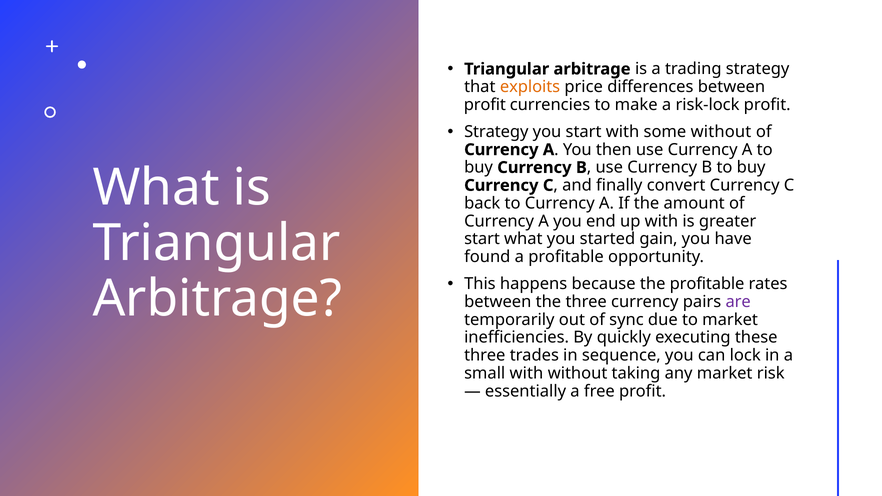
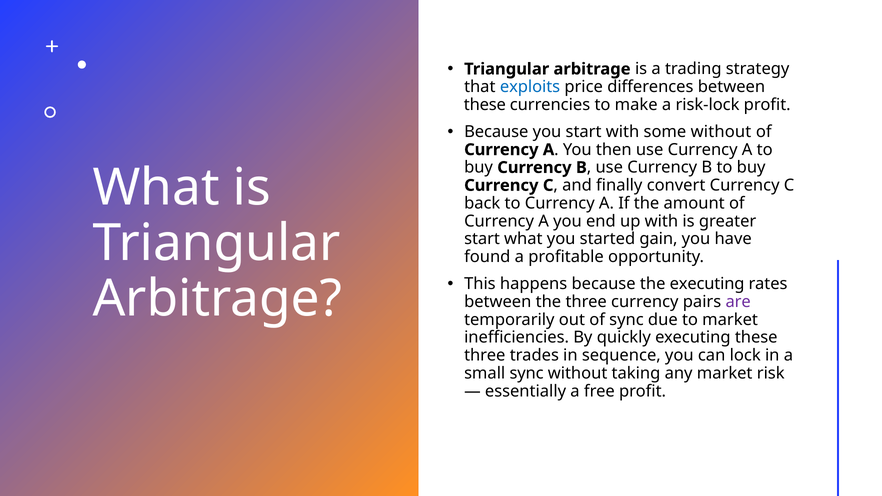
exploits colour: orange -> blue
profit at (485, 105): profit -> these
Strategy at (496, 132): Strategy -> Because
the profitable: profitable -> executing
small with: with -> sync
